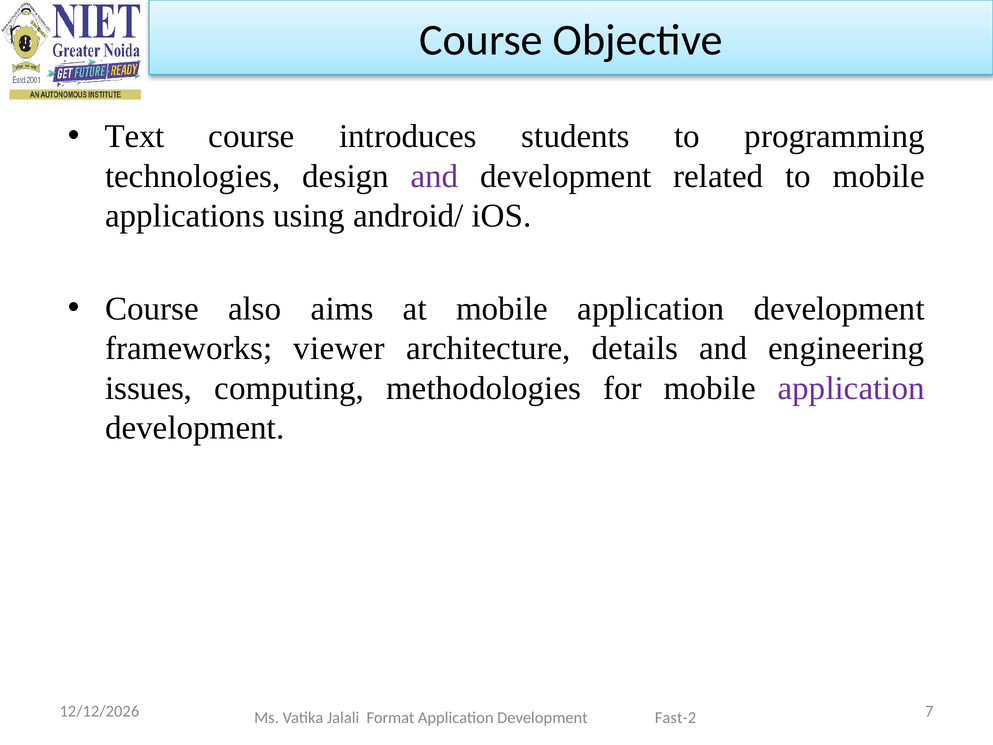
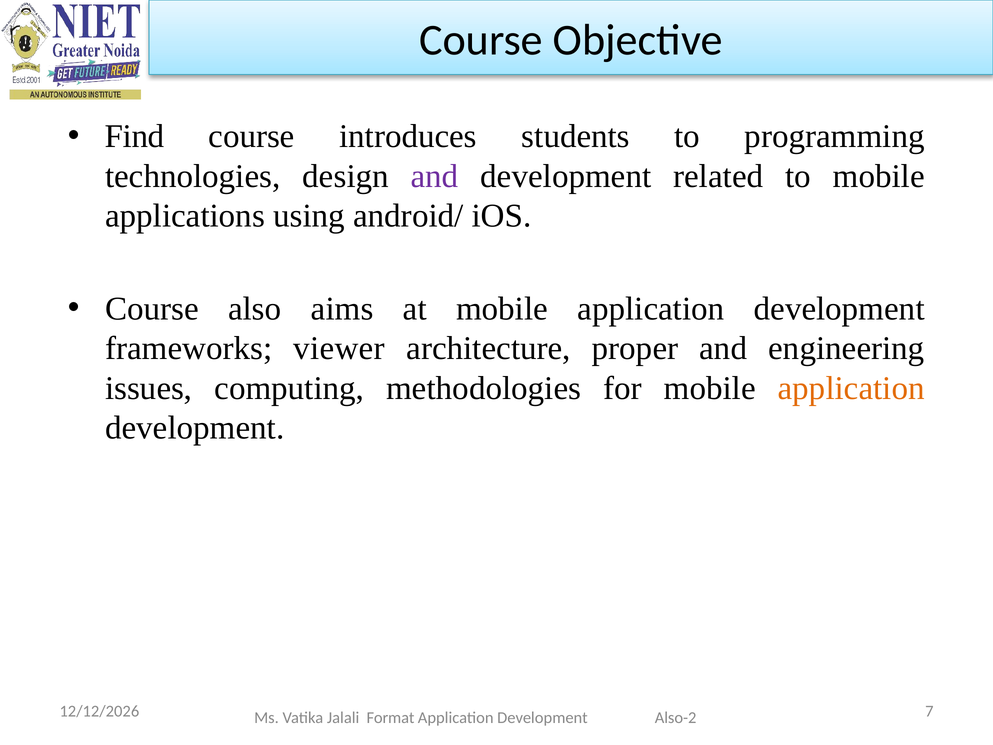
Text: Text -> Find
details: details -> proper
application at (851, 388) colour: purple -> orange
Fast-2: Fast-2 -> Also-2
